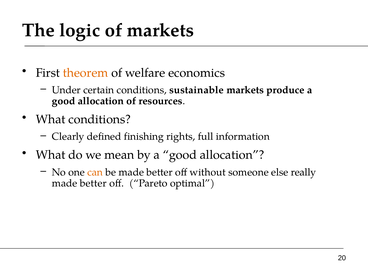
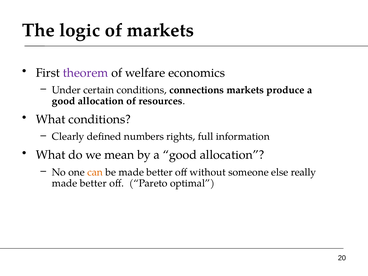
theorem colour: orange -> purple
sustainable: sustainable -> connections
finishing: finishing -> numbers
